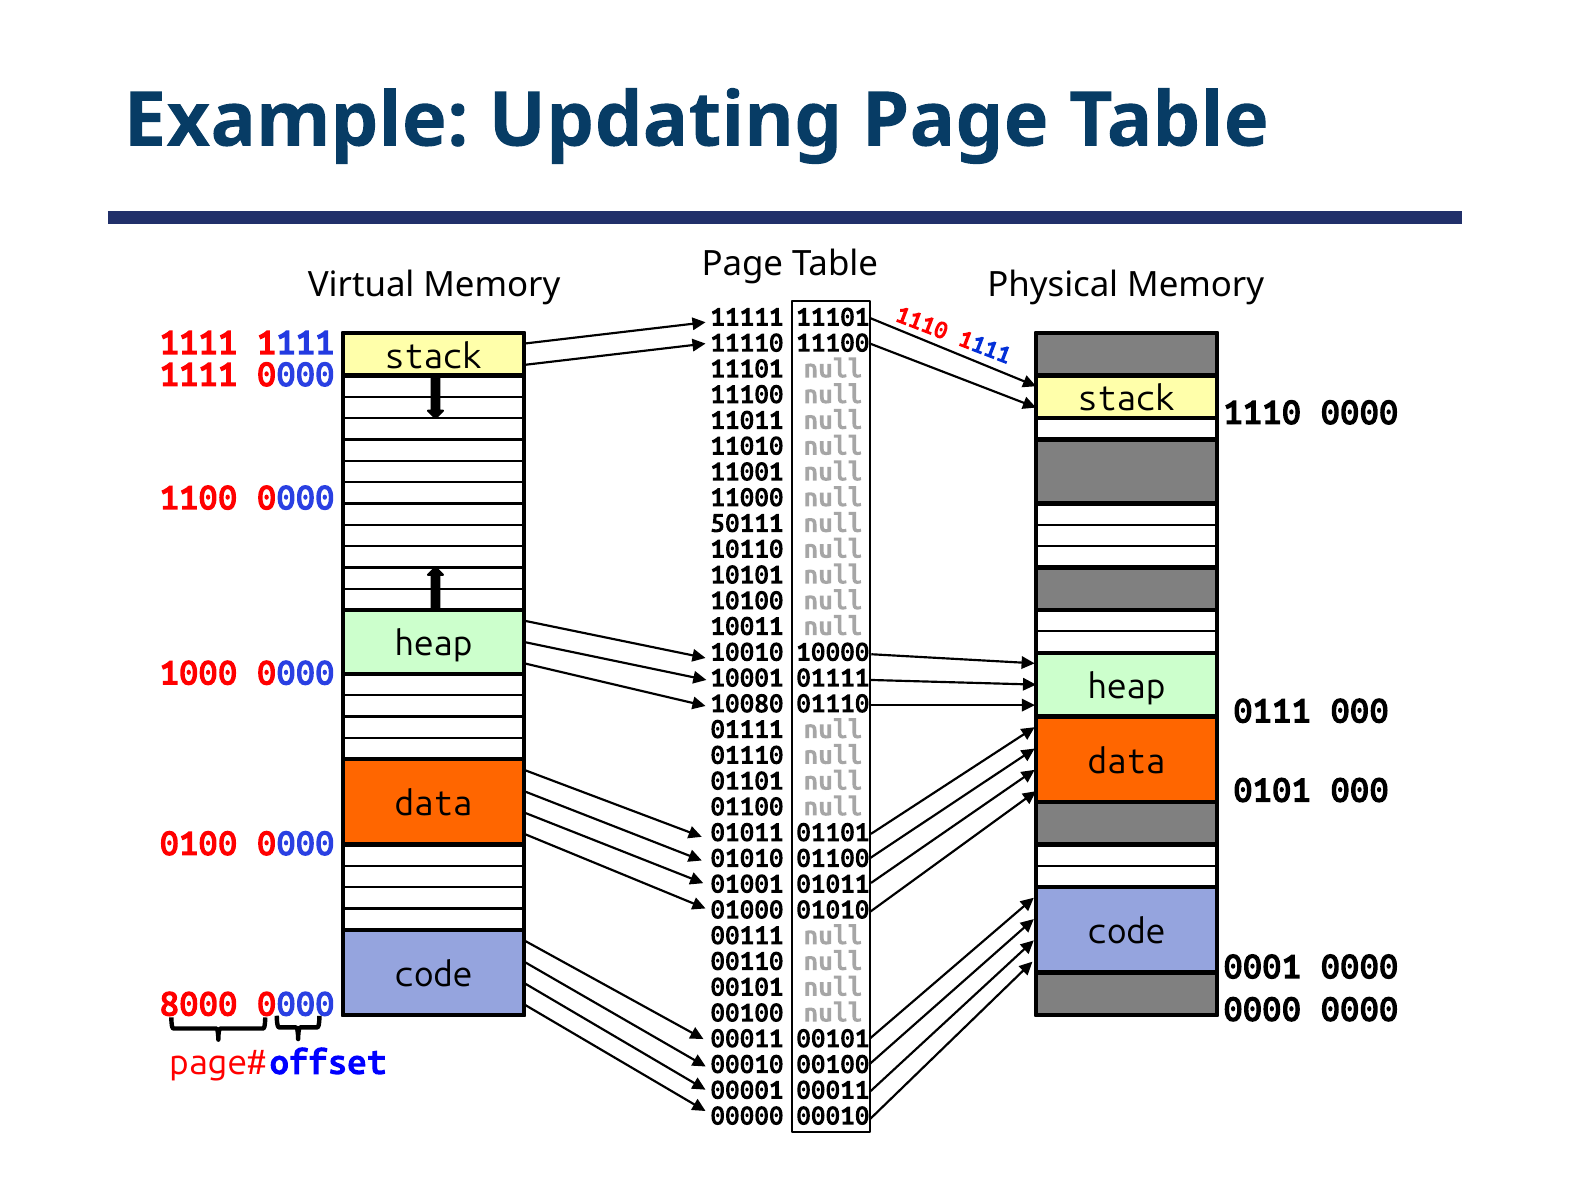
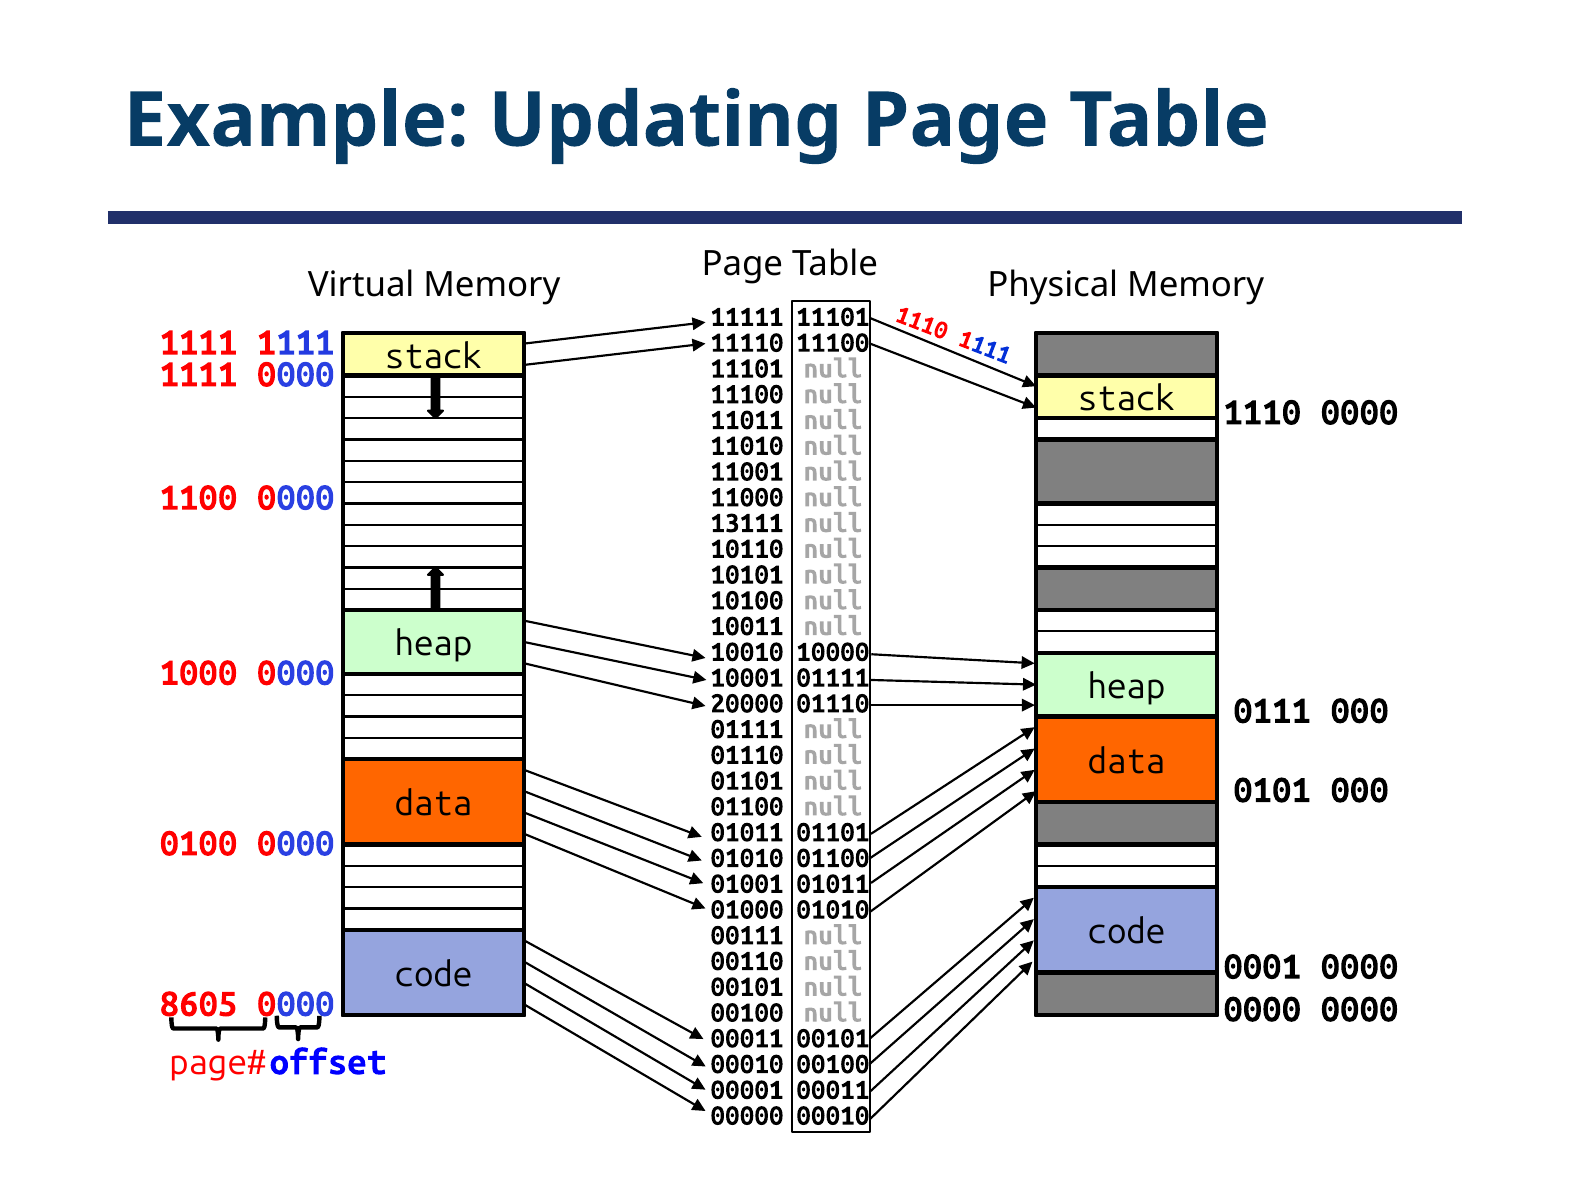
50111: 50111 -> 13111
10080: 10080 -> 20000
8000: 8000 -> 8605
